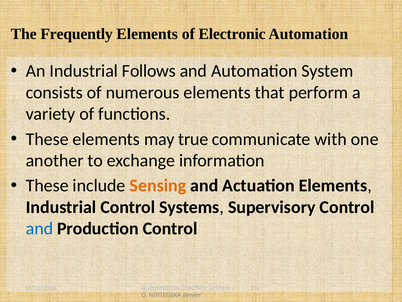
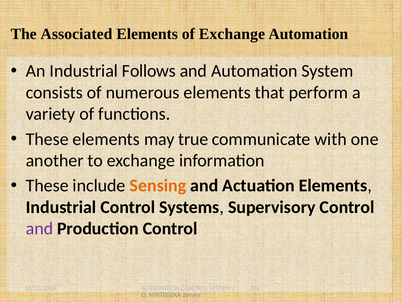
Frequently: Frequently -> Associated
of Electronic: Electronic -> Exchange
and at (39, 228) colour: blue -> purple
